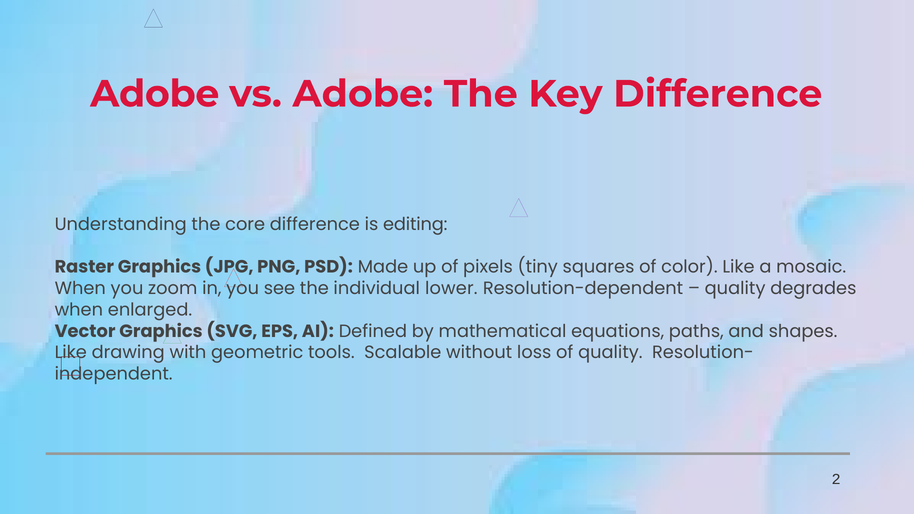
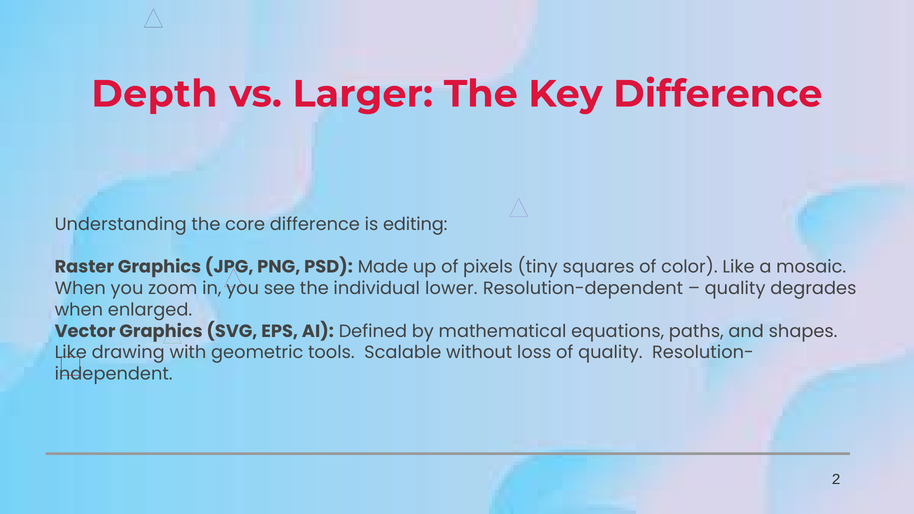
Adobe at (155, 94): Adobe -> Depth
vs Adobe: Adobe -> Larger
